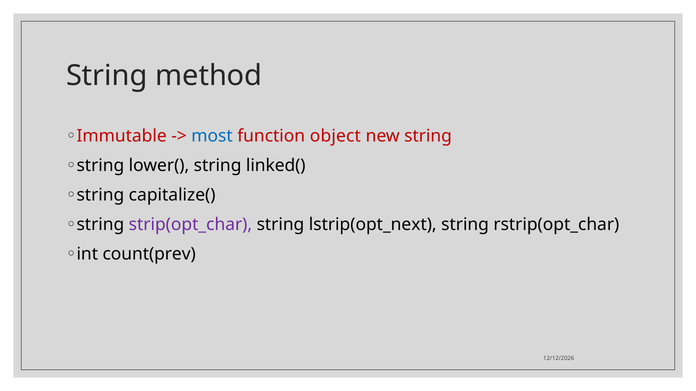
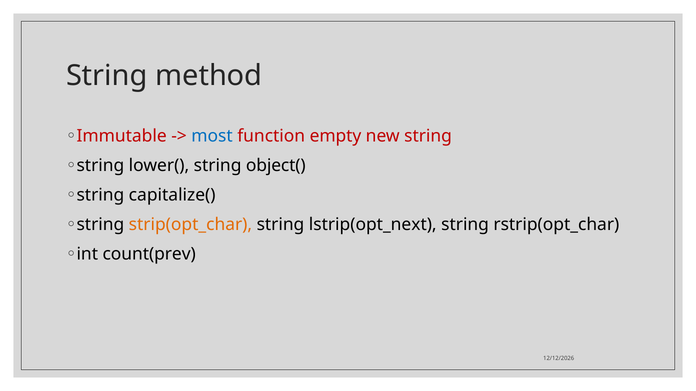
object: object -> empty
linked(: linked( -> object(
strip(opt_char colour: purple -> orange
